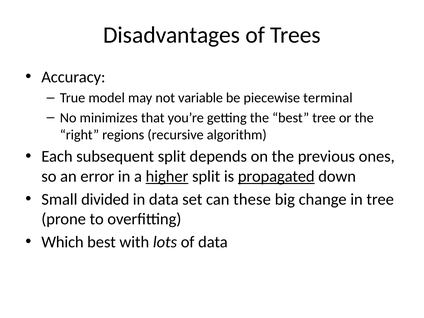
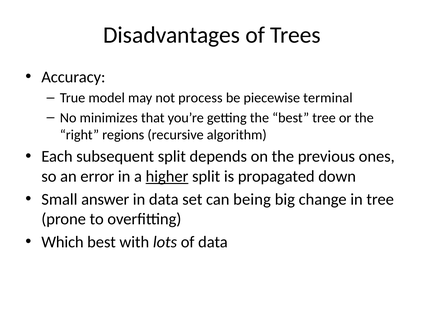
variable: variable -> process
propagated underline: present -> none
divided: divided -> answer
these: these -> being
